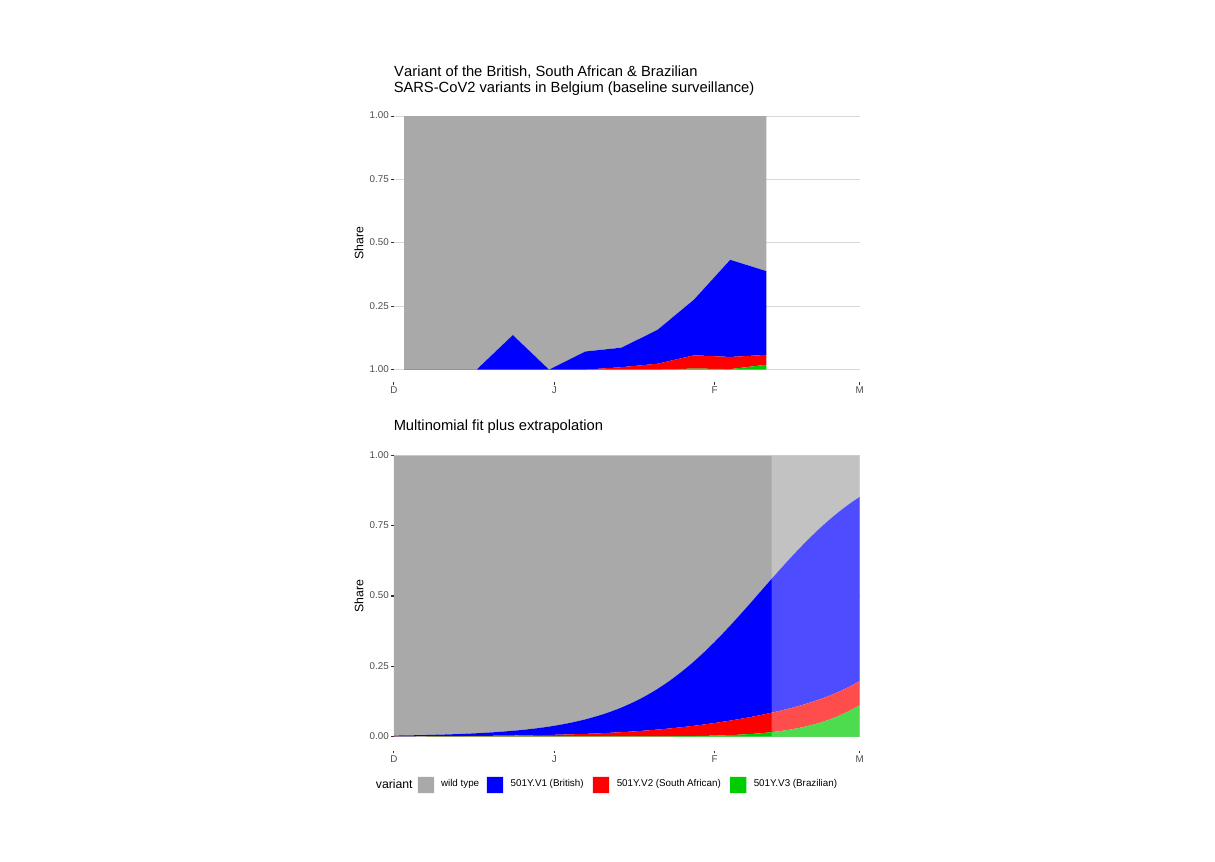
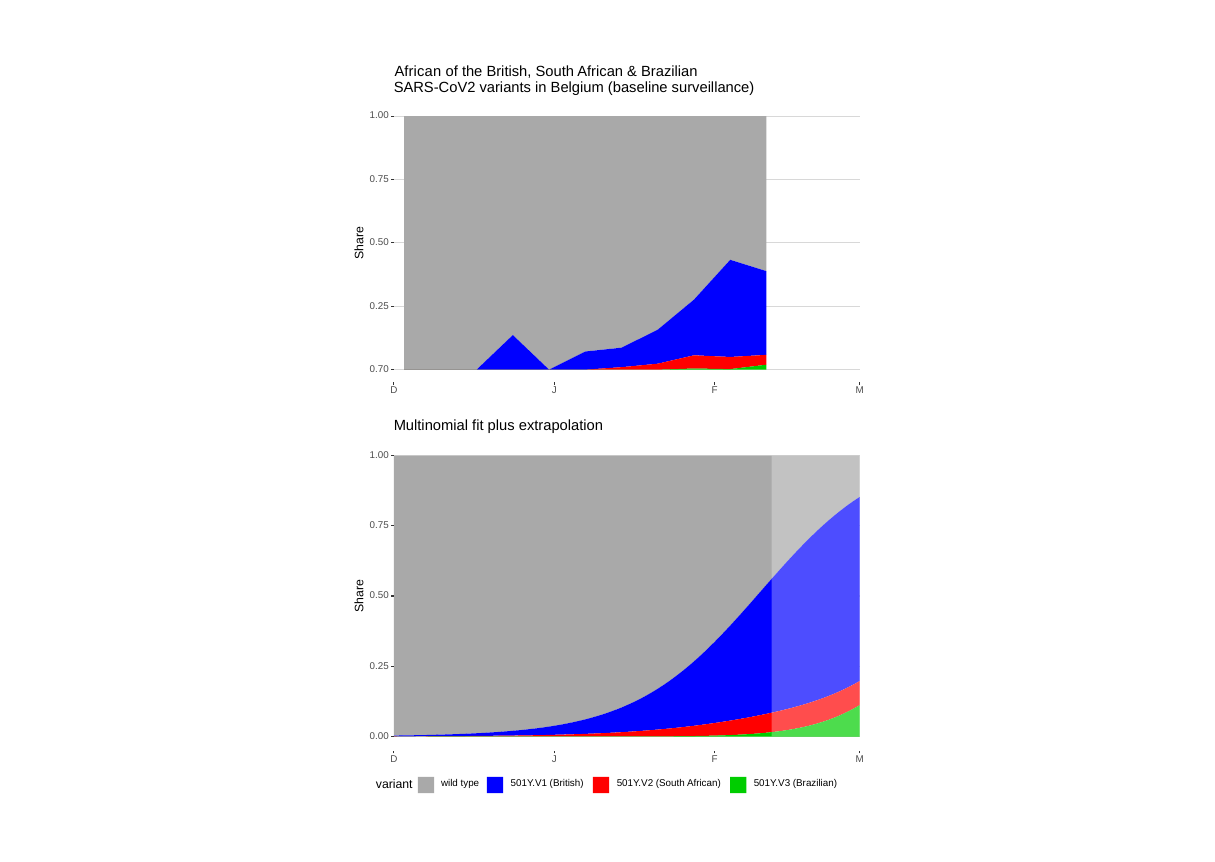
Variant at (418, 71): Variant -> African
1.00 at (379, 369): 1.00 -> 0.70
